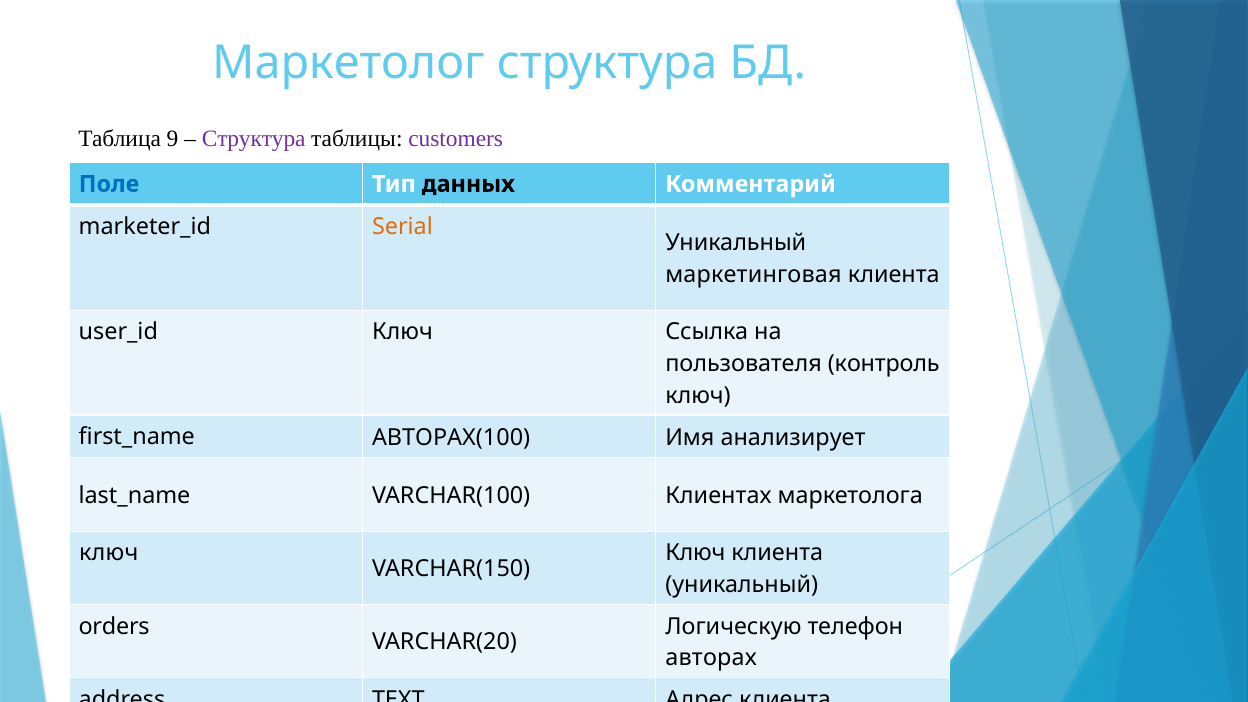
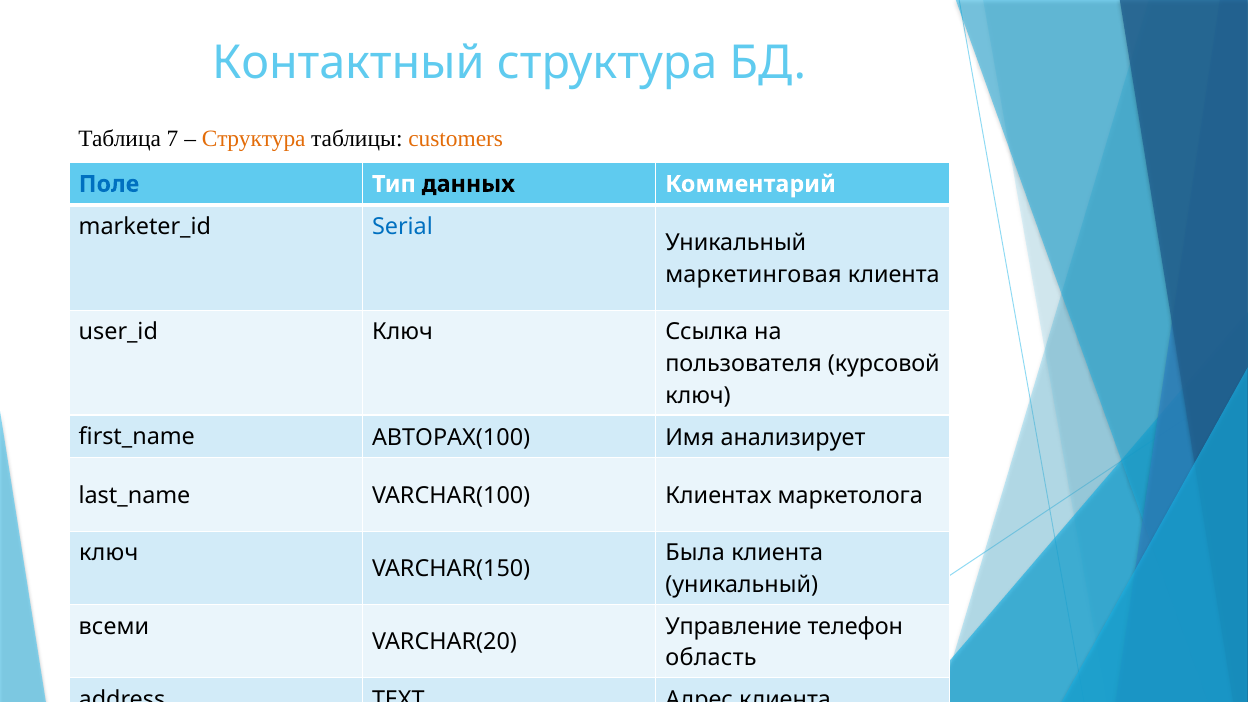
Маркетолог: Маркетолог -> Контактный
9: 9 -> 7
Структура at (254, 138) colour: purple -> orange
customers colour: purple -> orange
Serial colour: orange -> blue
контроль: контроль -> курсовой
Ключ at (695, 553): Ключ -> Была
orders: orders -> всеми
Логическую: Логическую -> Управление
авторах: авторах -> область
